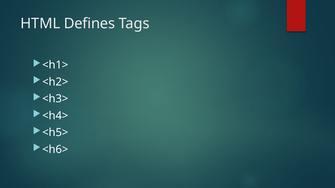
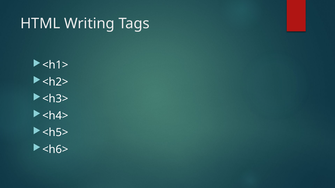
Defines: Defines -> Writing
